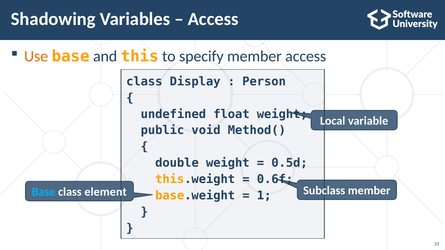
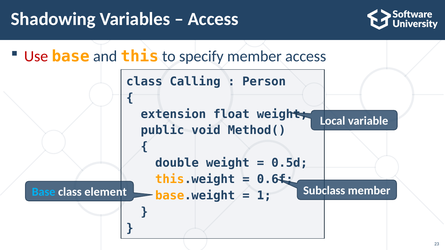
Use colour: orange -> red
Display: Display -> Calling
undefined: undefined -> extension
